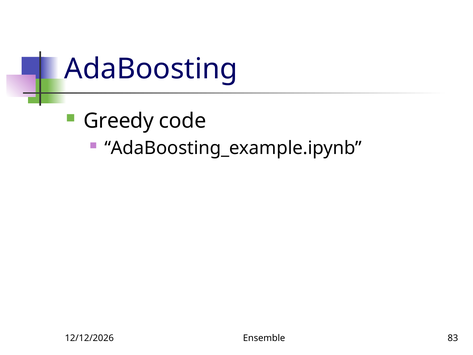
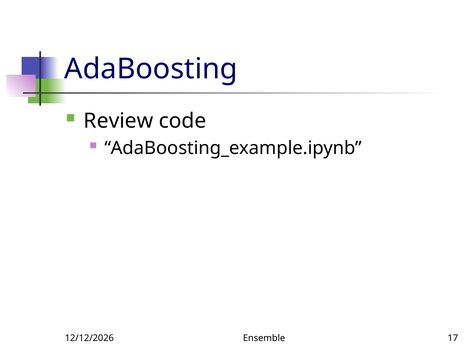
Greedy: Greedy -> Review
83: 83 -> 17
